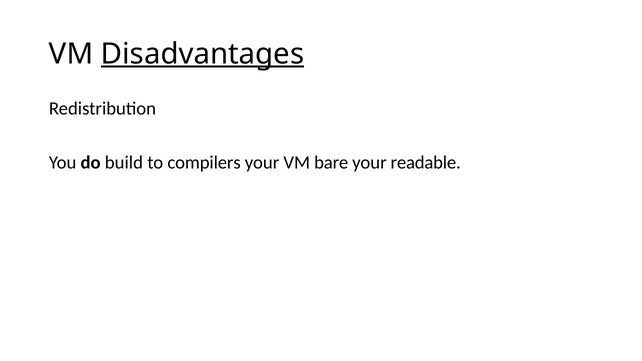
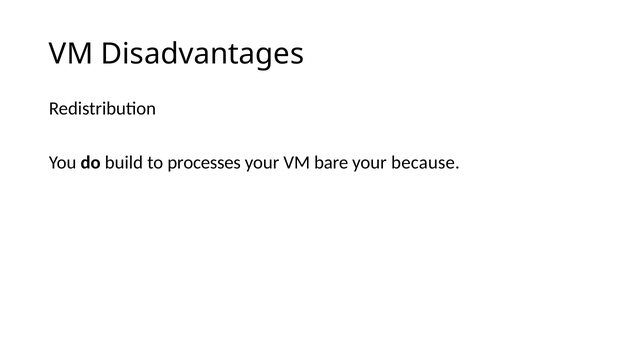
Disadvantages underline: present -> none
compilers: compilers -> processes
readable: readable -> because
